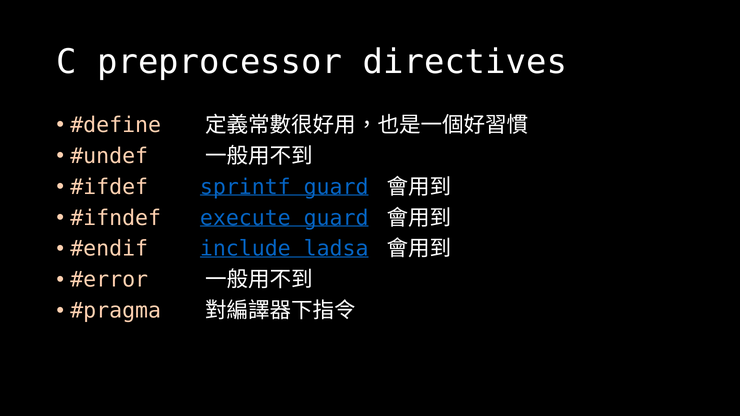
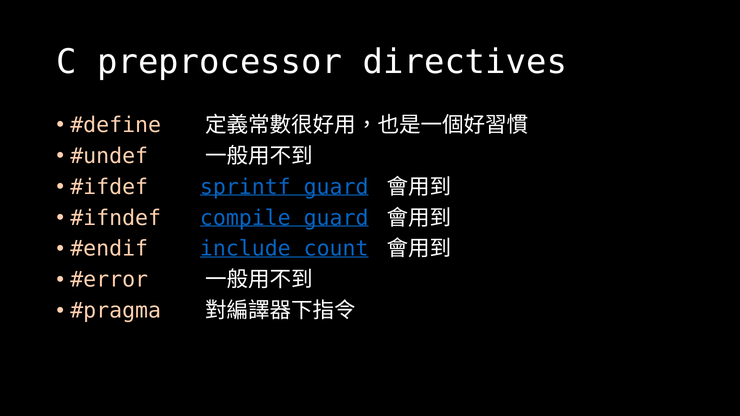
execute: execute -> compile
ladsa: ladsa -> count
